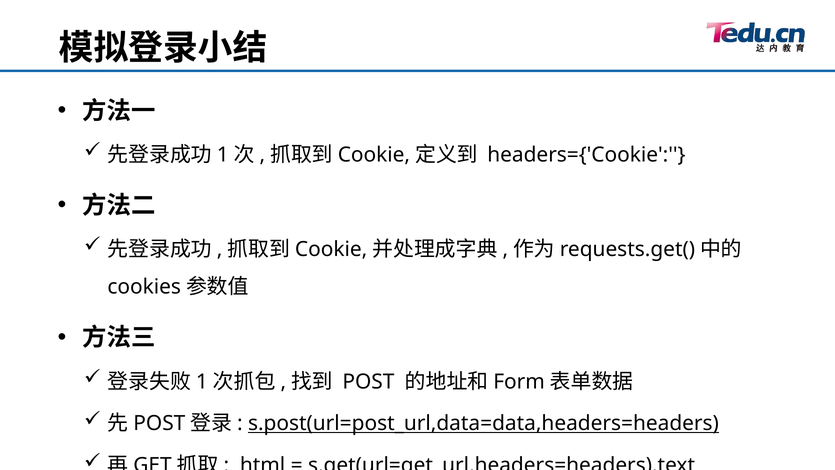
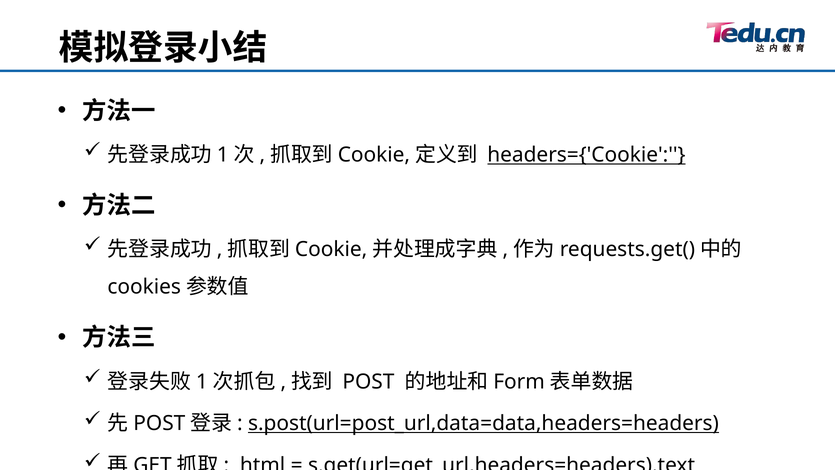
headers={'Cookie underline: none -> present
